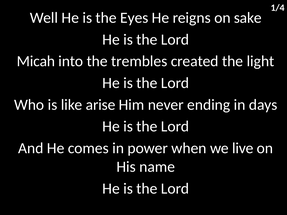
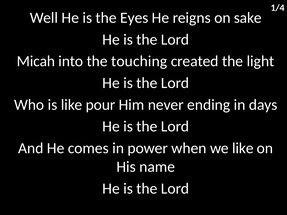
trembles: trembles -> touching
arise: arise -> pour
we live: live -> like
